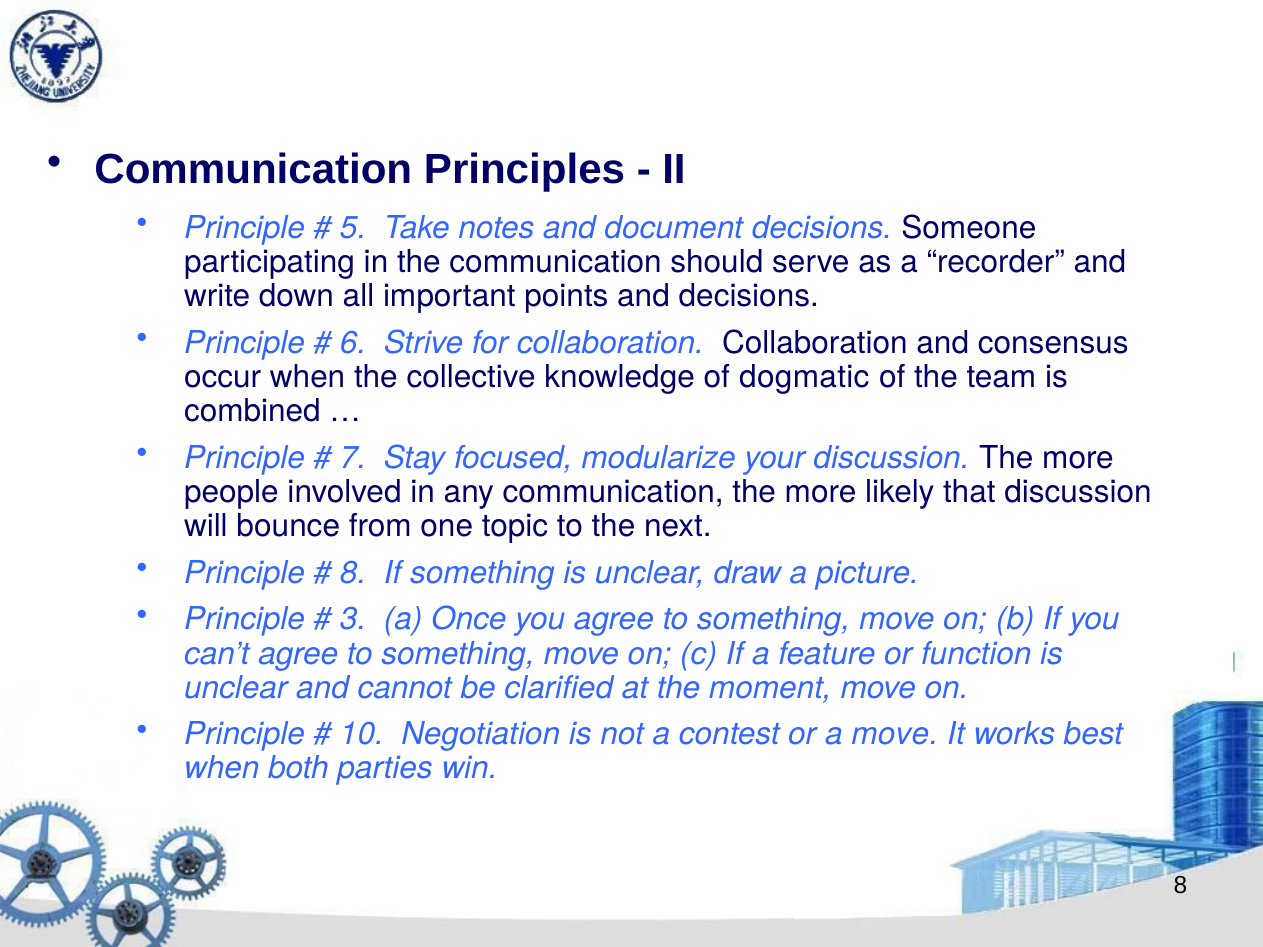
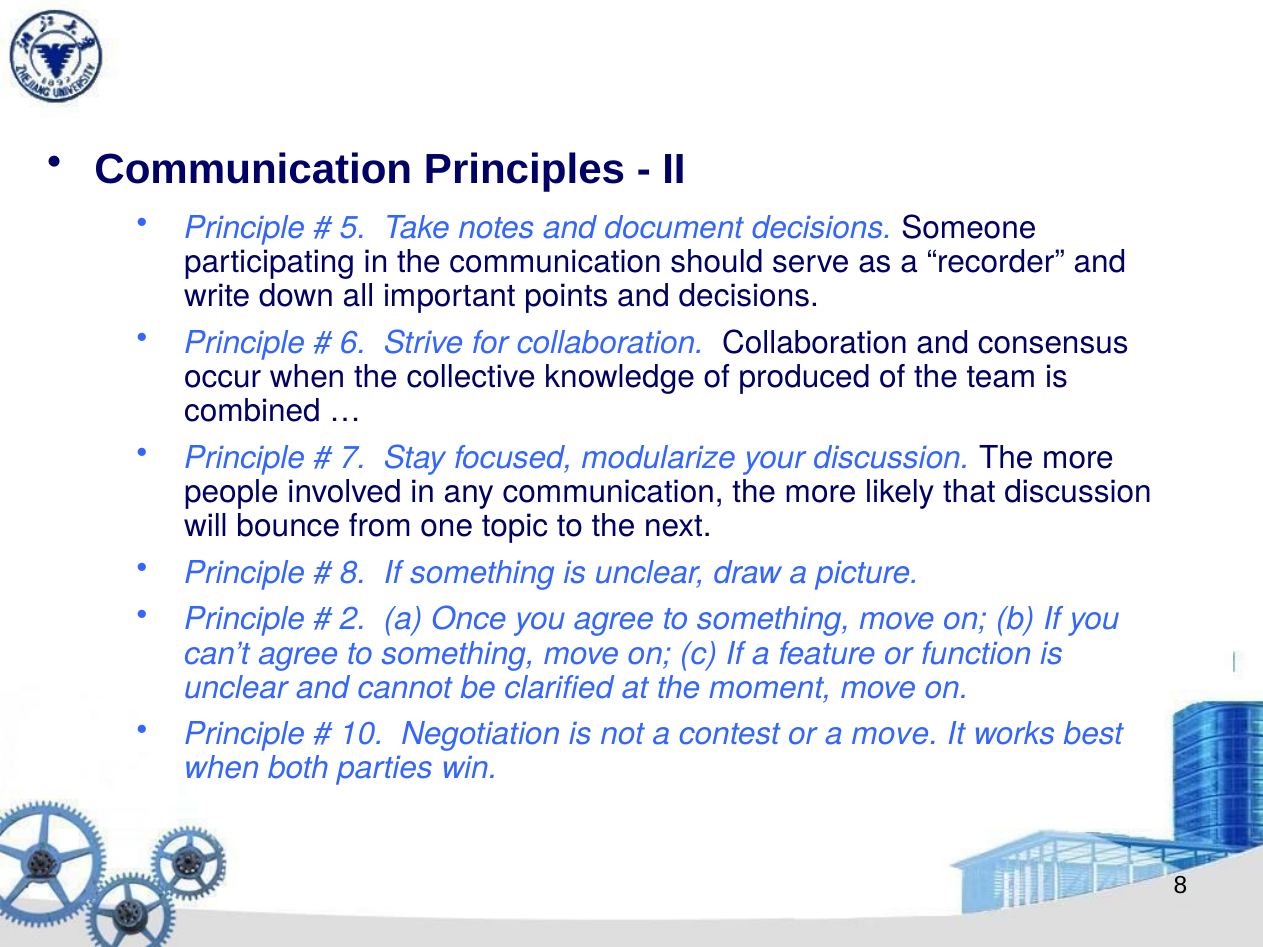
dogmatic: dogmatic -> produced
3: 3 -> 2
